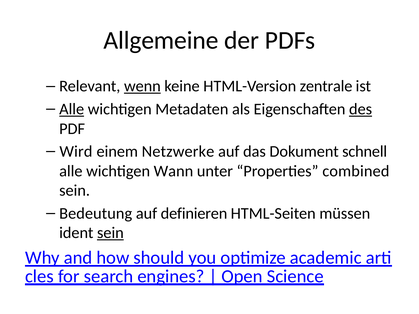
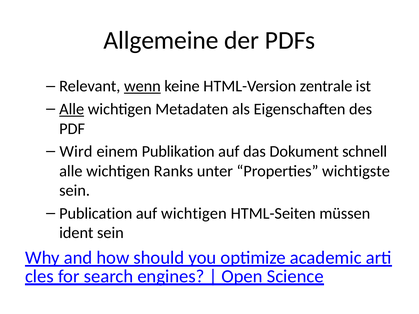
des underline: present -> none
Netzwerke: Netzwerke -> Publikation
Wann: Wann -> Ranks
combined: combined -> wichtigste
Bedeutung: Bedeutung -> Publication
auf definieren: definieren -> wichtigen
sein at (110, 233) underline: present -> none
